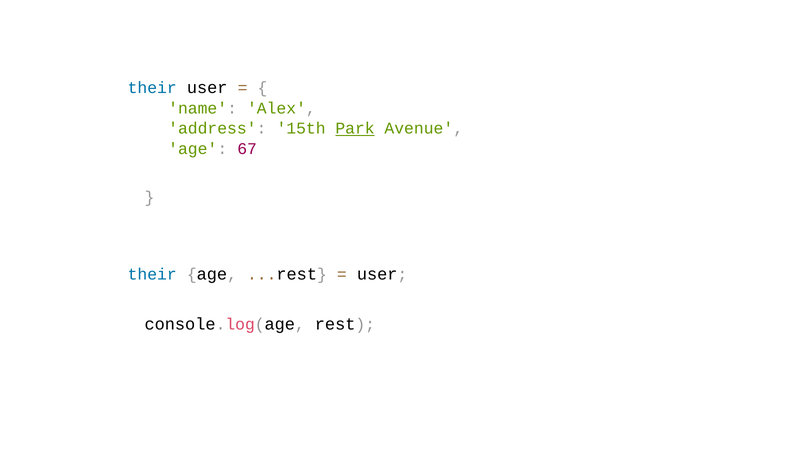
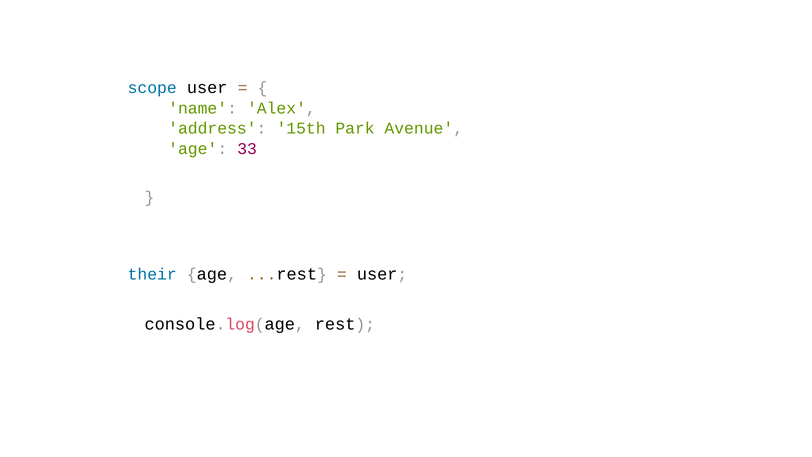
their at (152, 88): their -> scope
Park underline: present -> none
67: 67 -> 33
